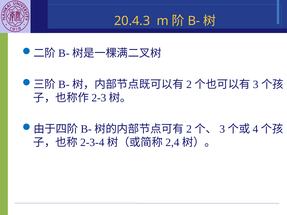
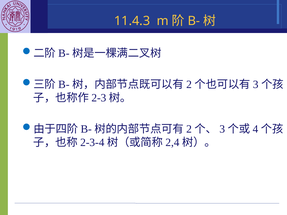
20.4.3: 20.4.3 -> 11.4.3
